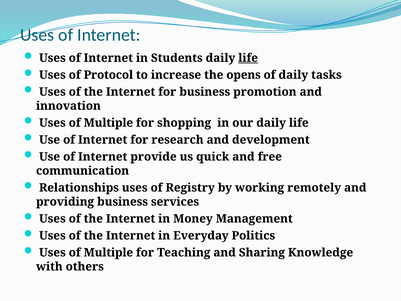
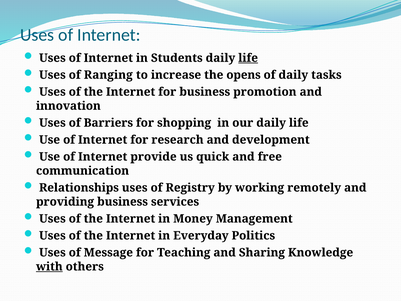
Protocol: Protocol -> Ranging
Multiple at (108, 123): Multiple -> Barriers
Multiple at (108, 252): Multiple -> Message
with underline: none -> present
